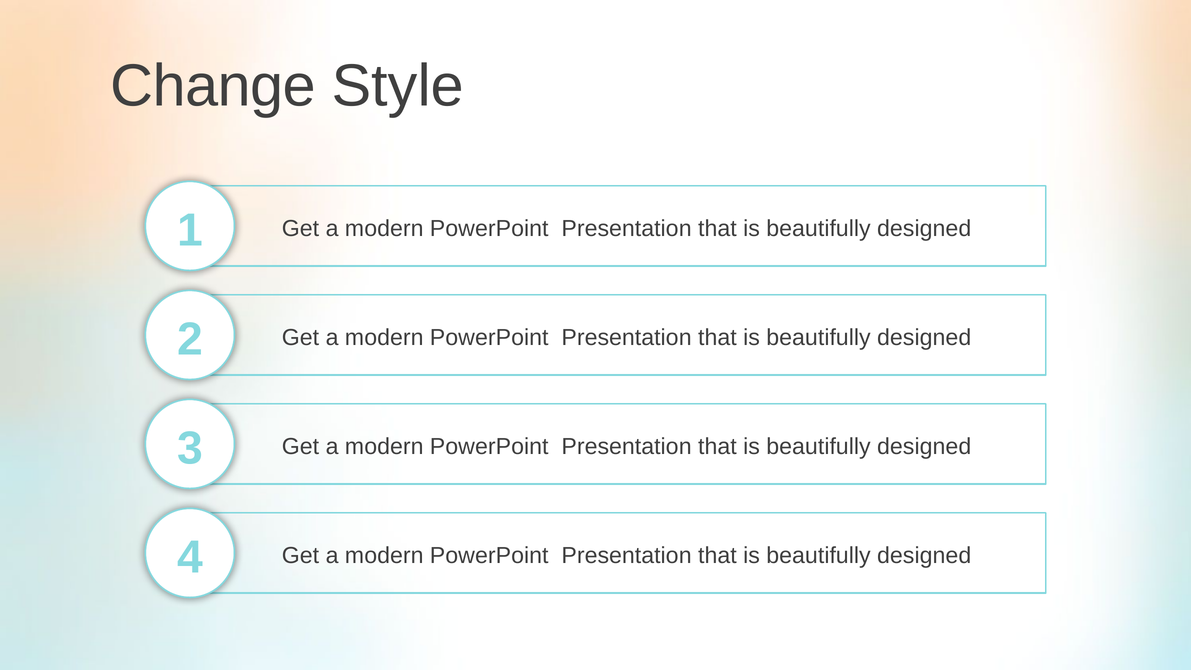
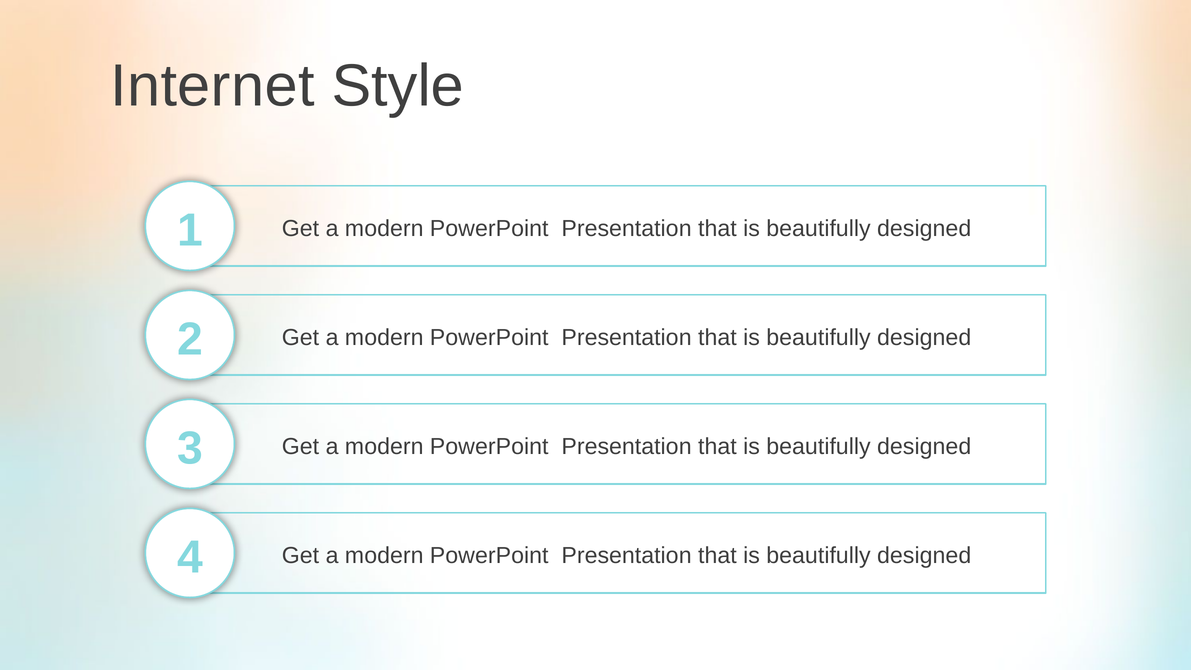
Change: Change -> Internet
